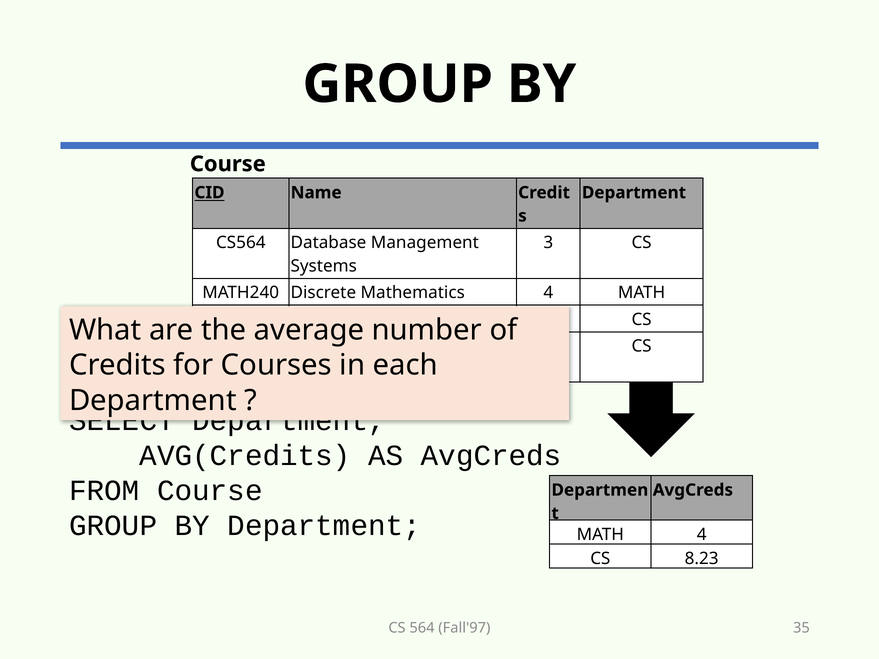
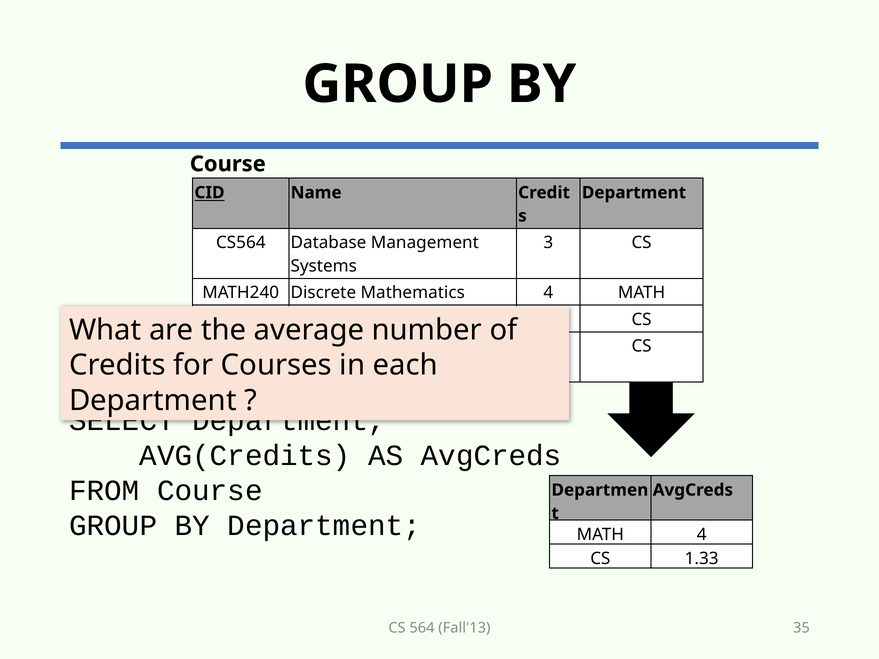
8.23: 8.23 -> 1.33
Fall'97: Fall'97 -> Fall'13
